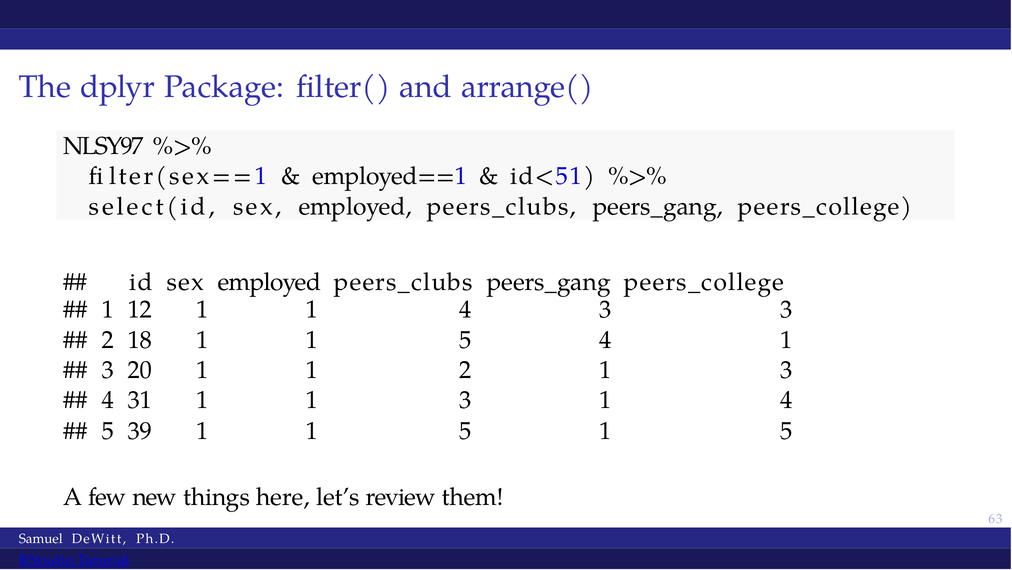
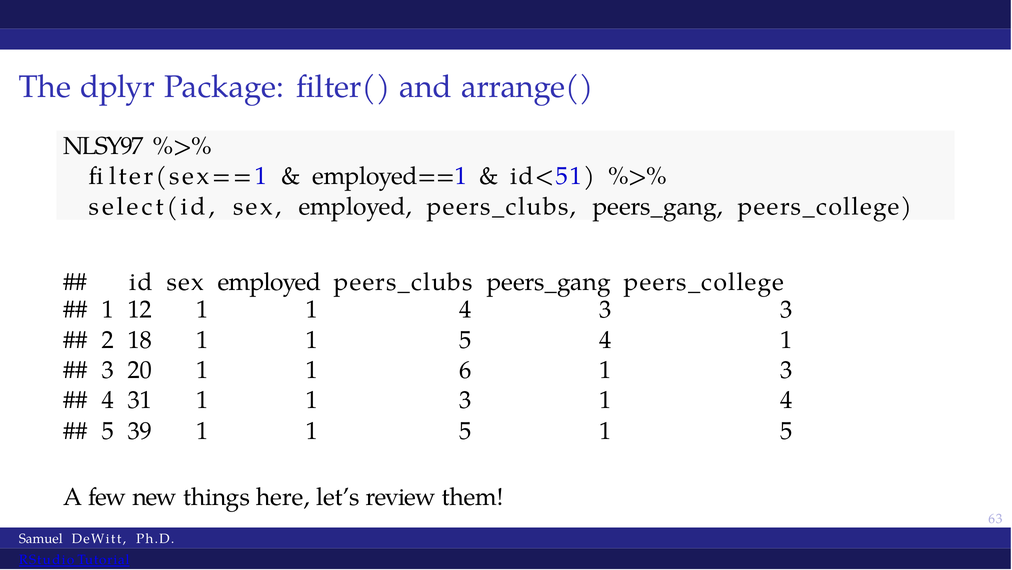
1 2: 2 -> 6
